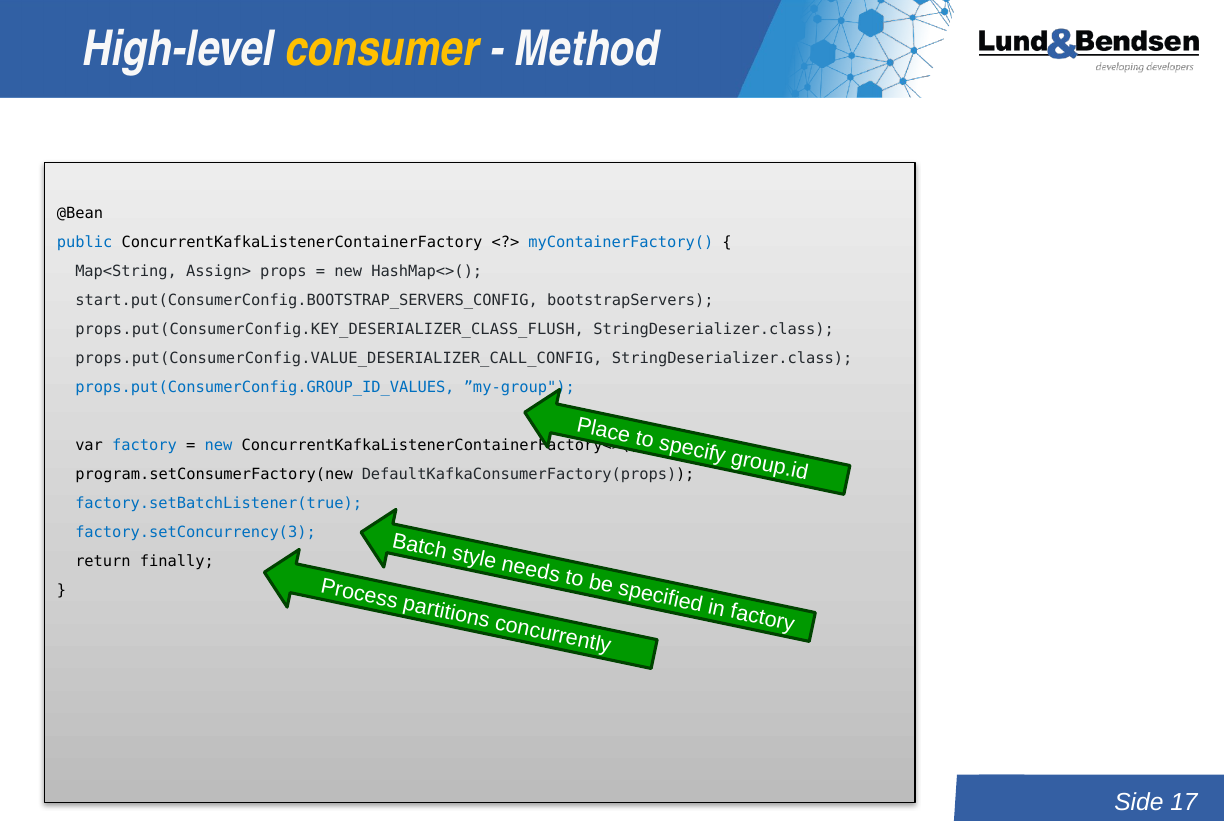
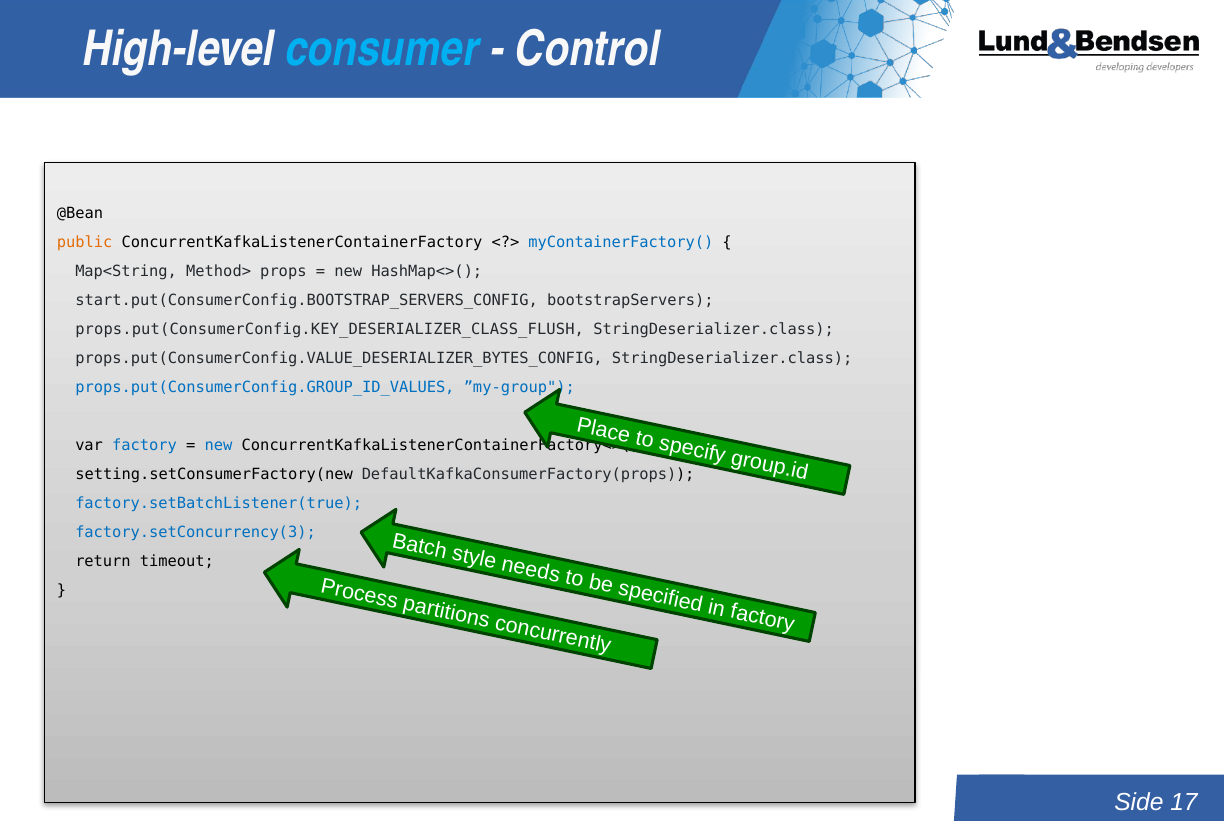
consumer colour: yellow -> light blue
Method: Method -> Control
public colour: blue -> orange
Assign>: Assign> -> Method>
props.put(ConsumerConfig.VALUE_DESERIALIZER_CALL_CONFIG: props.put(ConsumerConfig.VALUE_DESERIALIZER_CALL_CONFIG -> props.put(ConsumerConfig.VALUE_DESERIALIZER_BYTES_CONFIG
program.setConsumerFactory(new: program.setConsumerFactory(new -> setting.setConsumerFactory(new
finally: finally -> timeout
